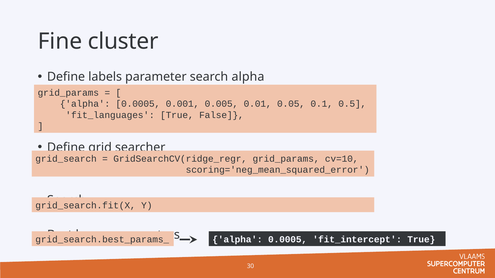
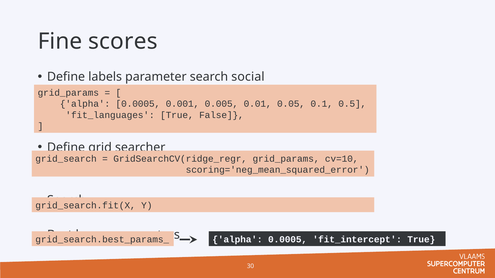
cluster: cluster -> scores
search alpha: alpha -> social
